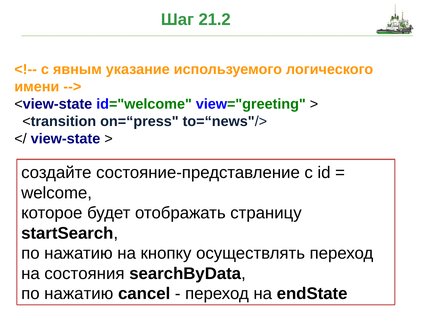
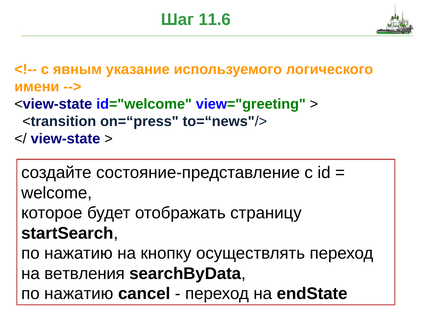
21.2: 21.2 -> 11.6
состояния: состояния -> ветвления
